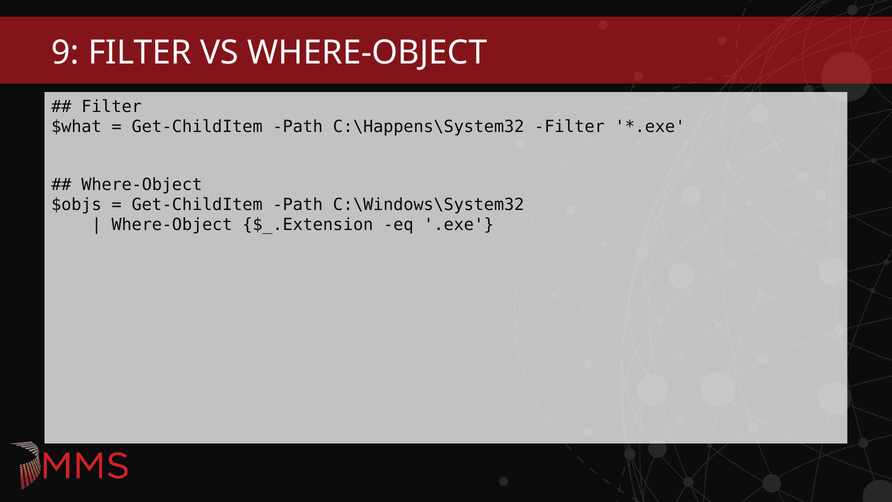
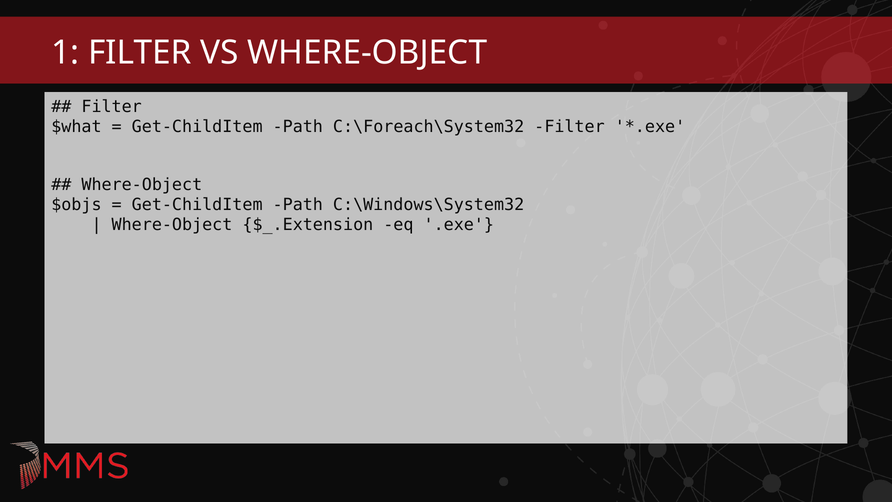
9: 9 -> 1
C:\Happens\System32: C:\Happens\System32 -> C:\Foreach\System32
